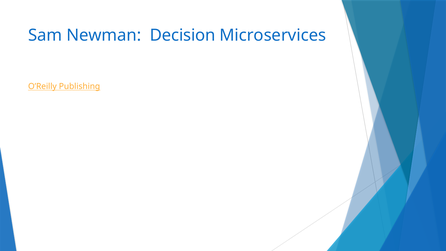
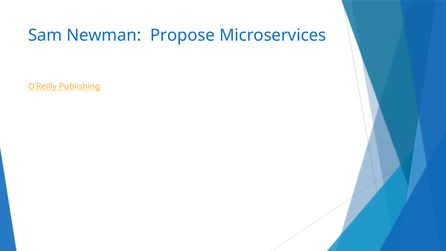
Decision: Decision -> Propose
